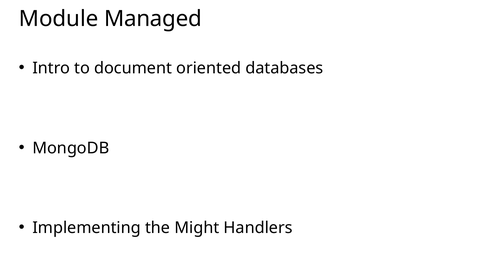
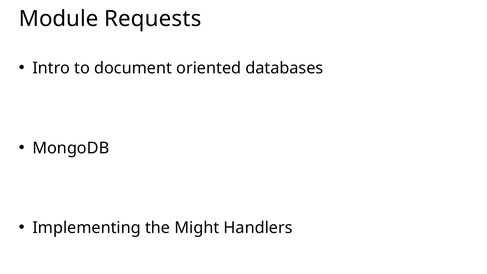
Managed: Managed -> Requests
